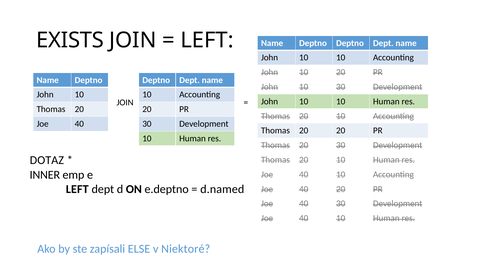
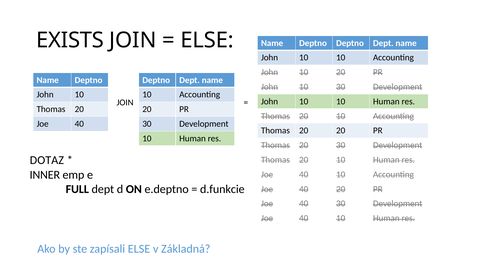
LEFT at (207, 40): LEFT -> ELSE
LEFT at (77, 189): LEFT -> FULL
d.named: d.named -> d.funkcie
Niektoré: Niektoré -> Základná
